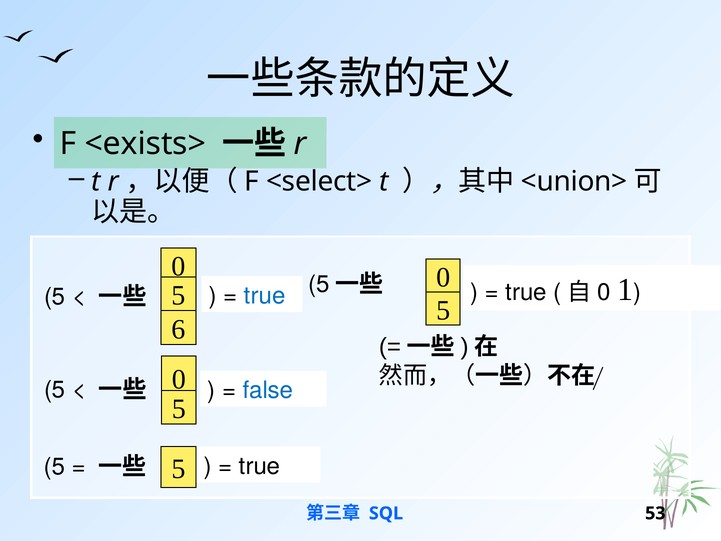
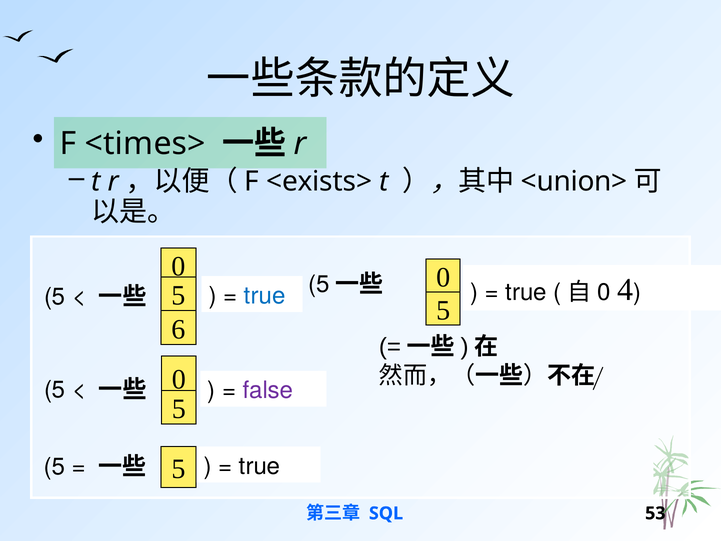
<exists>: <exists> -> <times>
<select>: <select> -> <exists>
1: 1 -> 4
false colour: blue -> purple
